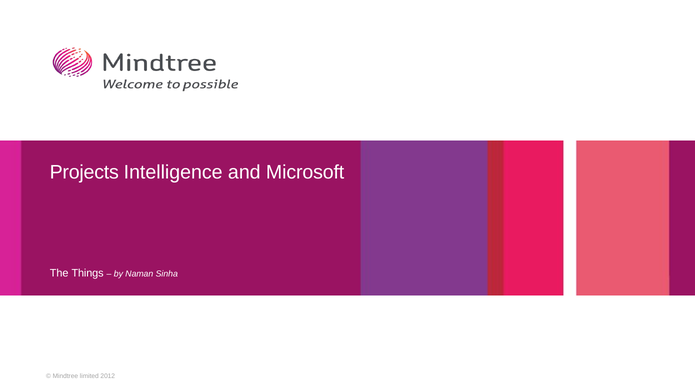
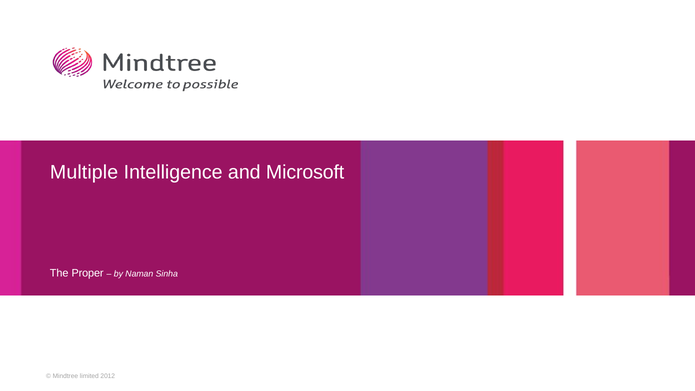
Projects: Projects -> Multiple
Things: Things -> Proper
